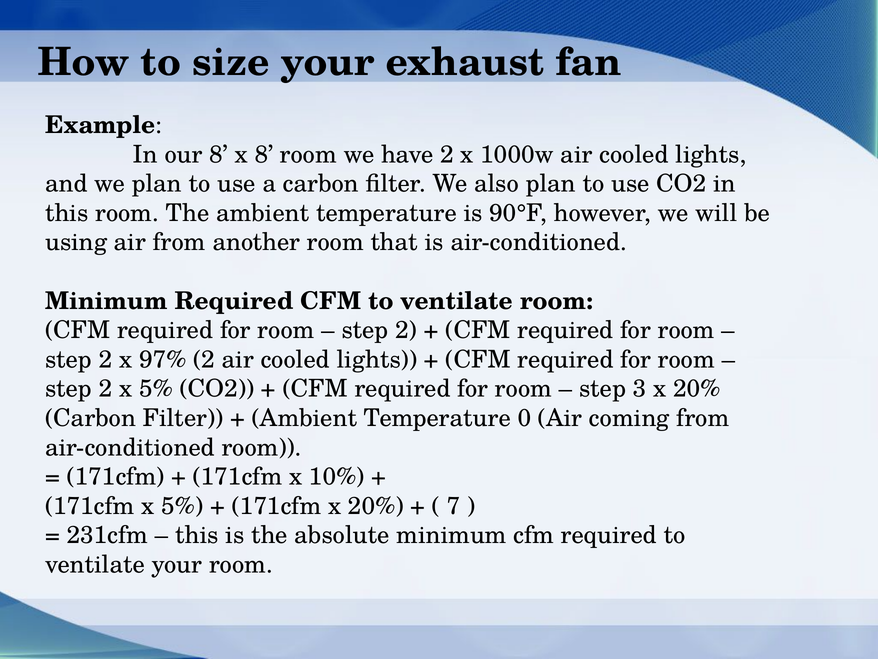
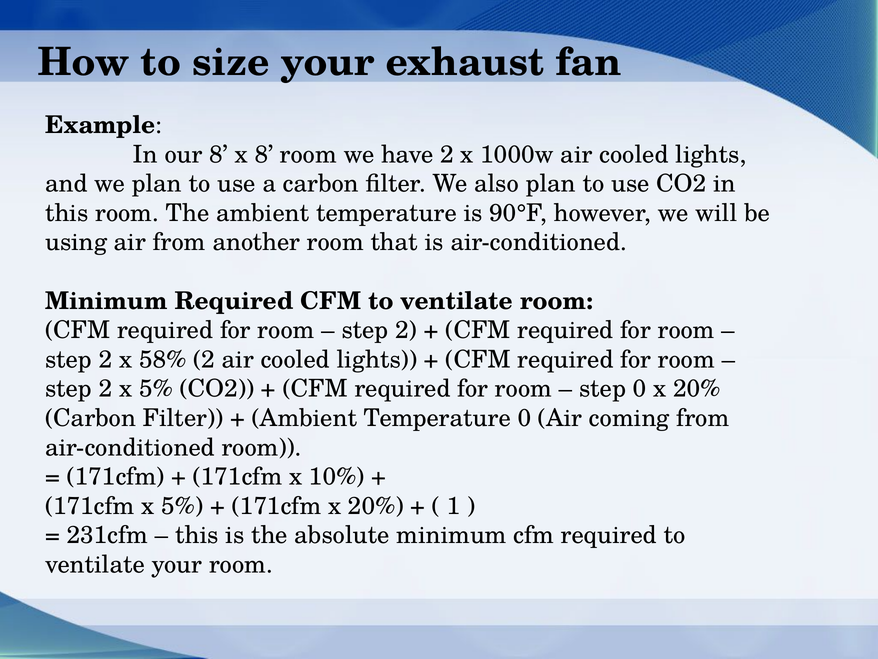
97%: 97% -> 58%
step 3: 3 -> 0
7: 7 -> 1
